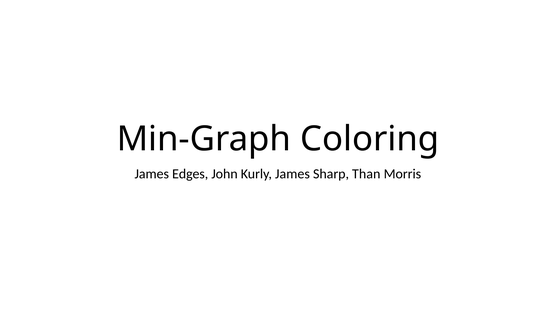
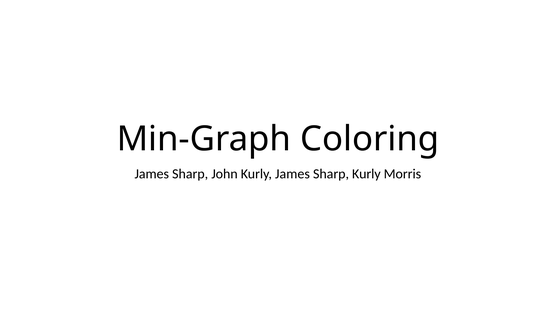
Edges at (190, 174): Edges -> Sharp
Sharp Than: Than -> Kurly
